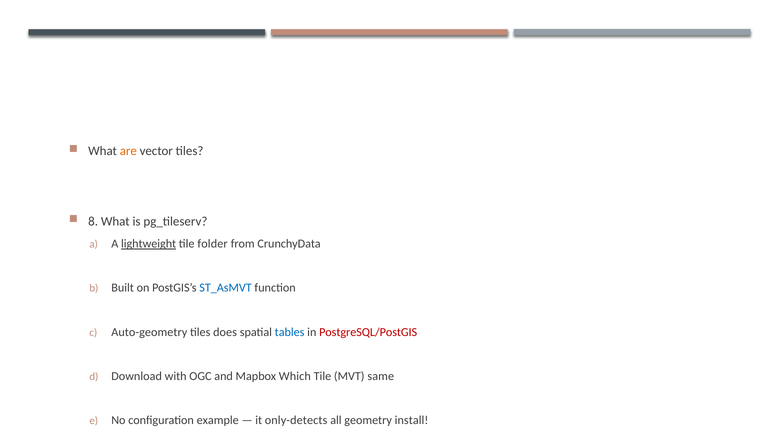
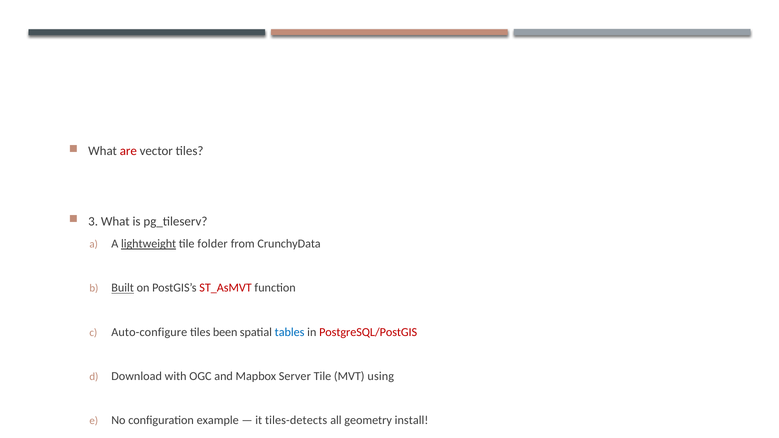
are colour: orange -> red
8: 8 -> 3
Built underline: none -> present
ST_AsMVT colour: blue -> red
Auto-geometry: Auto-geometry -> Auto-configure
does: does -> been
Which: Which -> Server
same: same -> using
only-detects: only-detects -> tiles-detects
